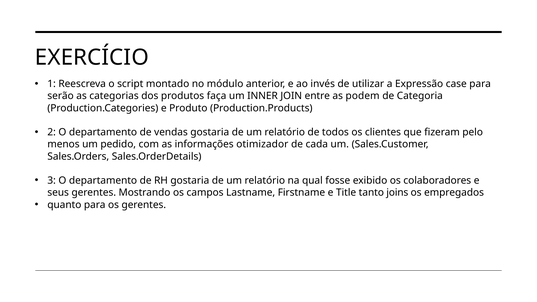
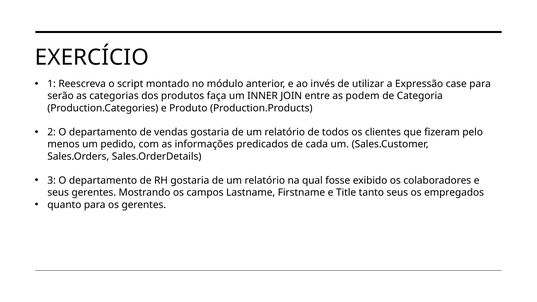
otimizador: otimizador -> predicados
tanto joins: joins -> seus
